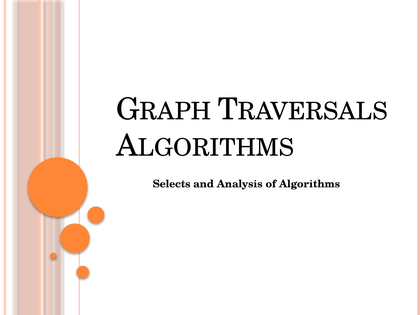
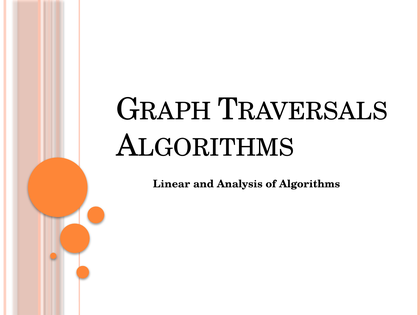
Selects: Selects -> Linear
